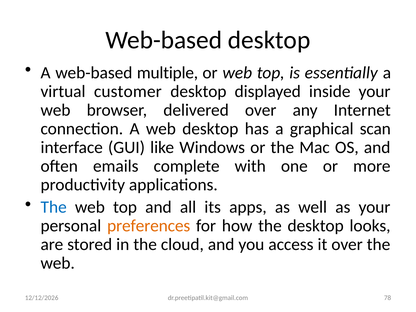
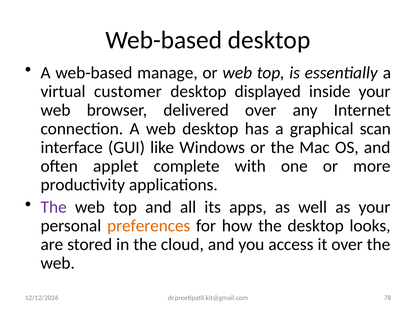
multiple: multiple -> manage
emails: emails -> applet
The at (54, 207) colour: blue -> purple
